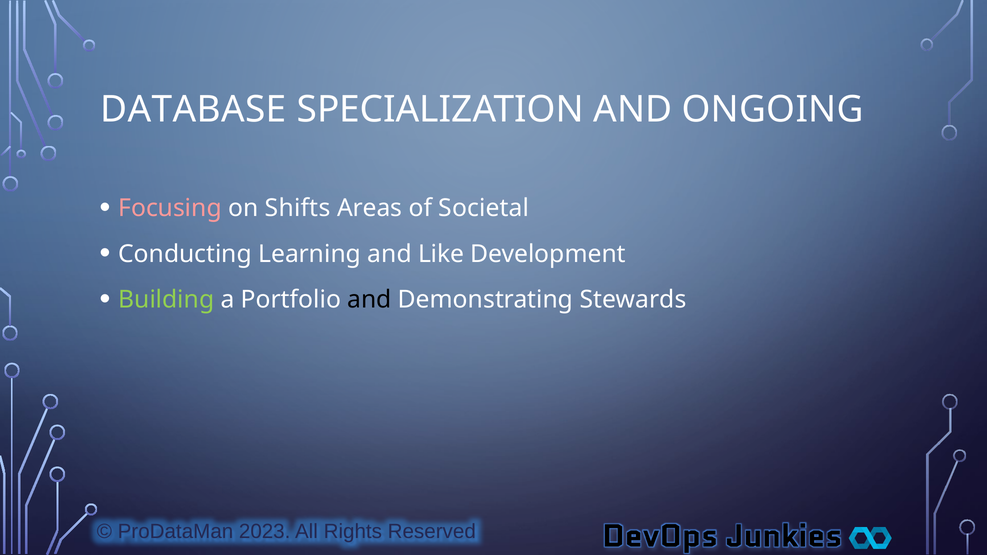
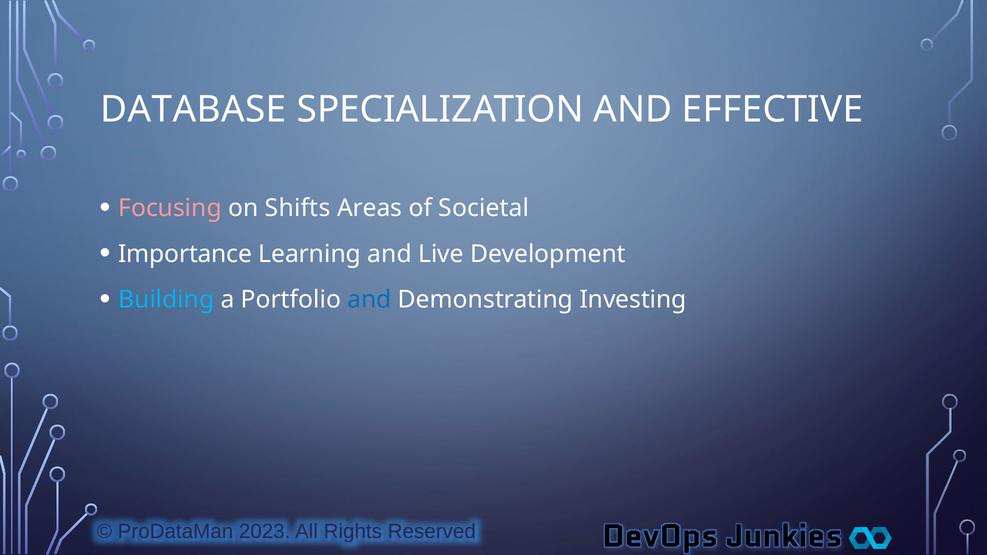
ONGOING: ONGOING -> EFFECTIVE
Conducting: Conducting -> Importance
Like: Like -> Live
Building colour: light green -> light blue
and at (369, 300) colour: black -> blue
Stewards: Stewards -> Investing
